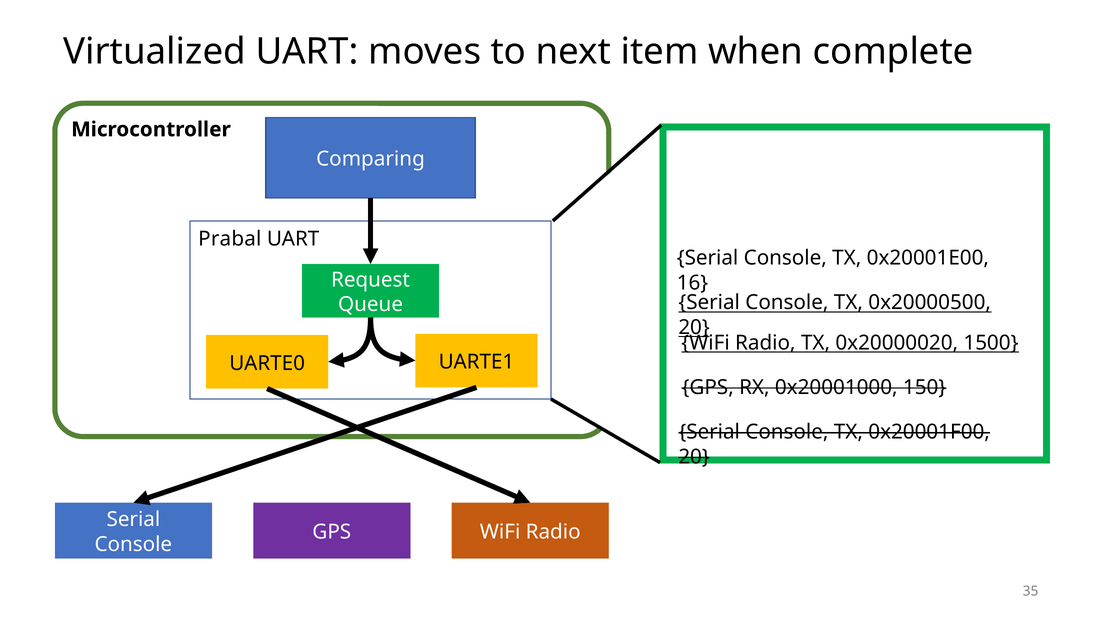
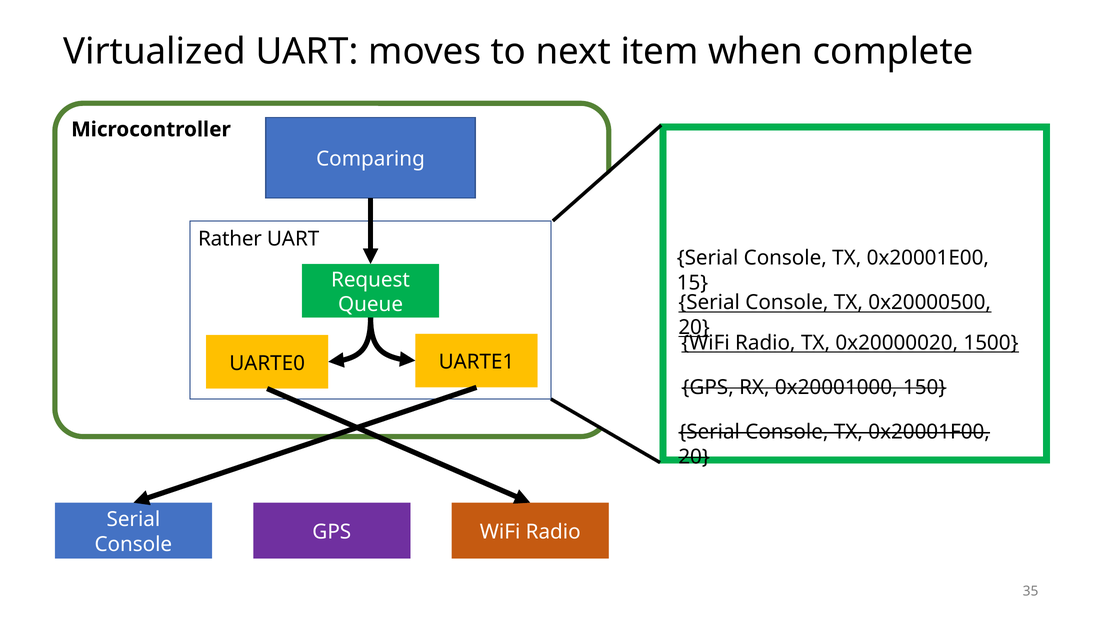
Prabal: Prabal -> Rather
16: 16 -> 15
